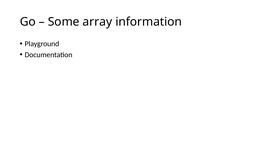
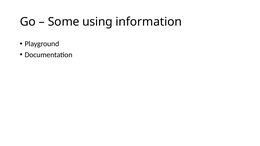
array: array -> using
